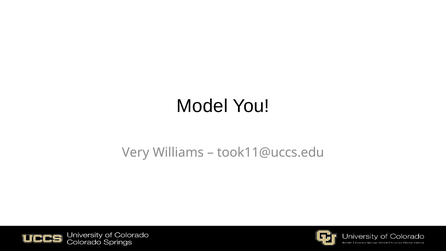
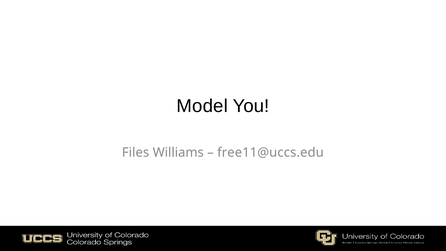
Very: Very -> Files
took11@uccs.edu: took11@uccs.edu -> free11@uccs.edu
